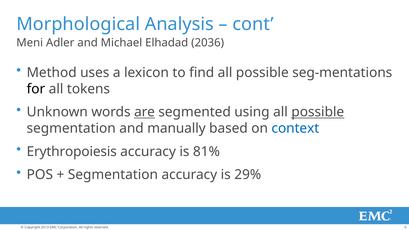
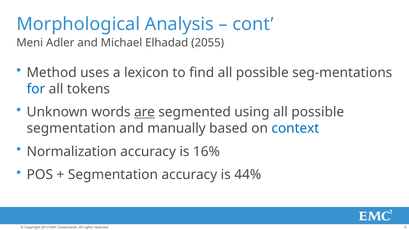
2036: 2036 -> 2055
for colour: black -> blue
possible at (318, 112) underline: present -> none
Erythropoiesis: Erythropoiesis -> Normalization
81%: 81% -> 16%
29%: 29% -> 44%
